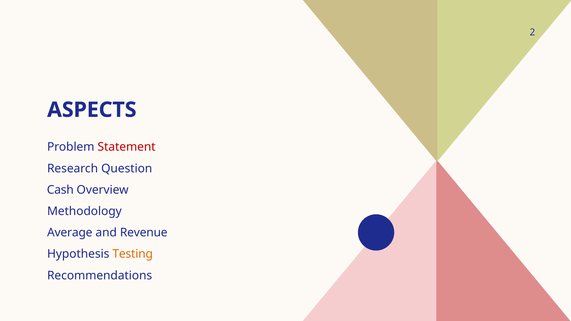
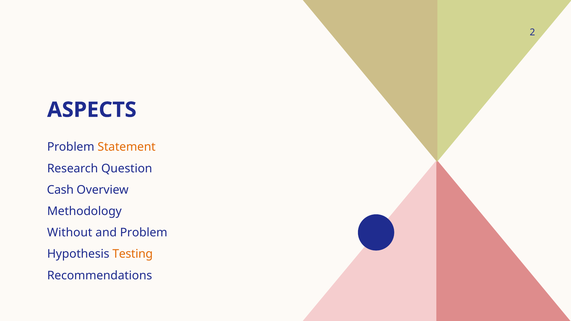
Statement colour: red -> orange
Average: Average -> Without
and Revenue: Revenue -> Problem
